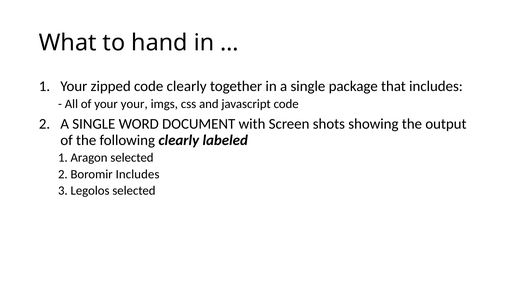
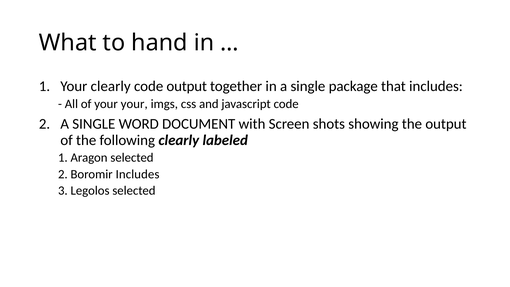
Your zipped: zipped -> clearly
code clearly: clearly -> output
